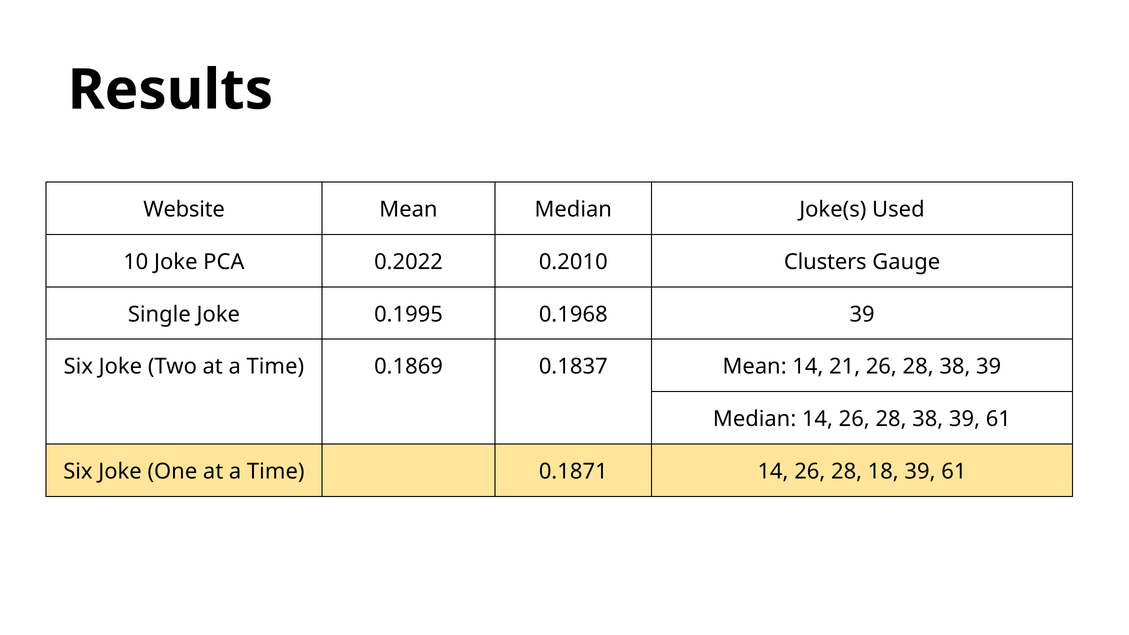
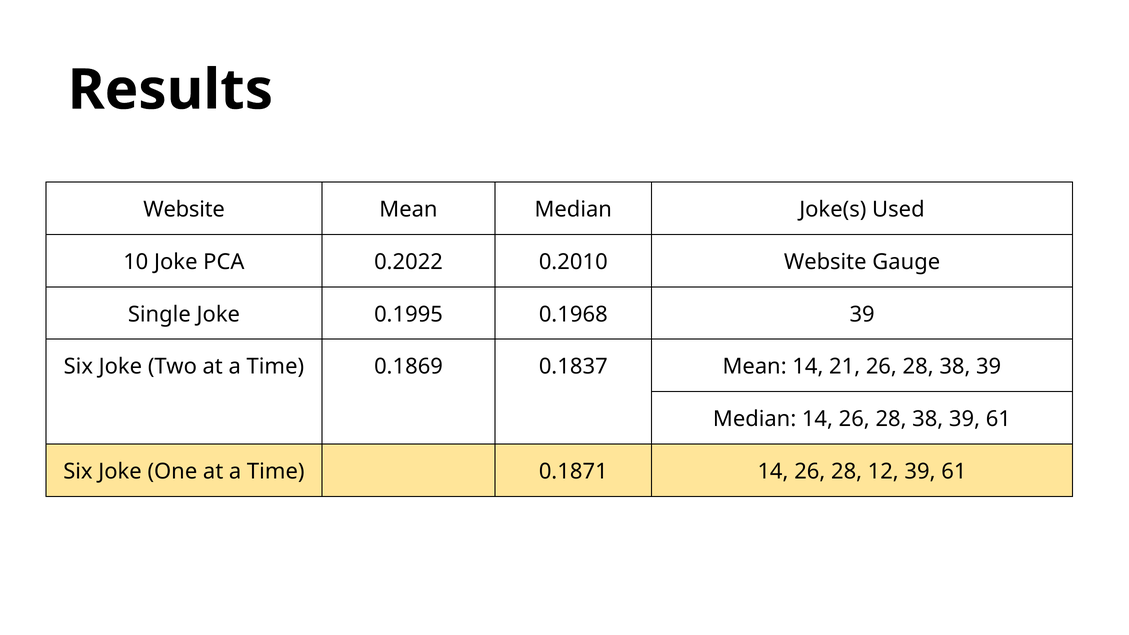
0.2010 Clusters: Clusters -> Website
18: 18 -> 12
